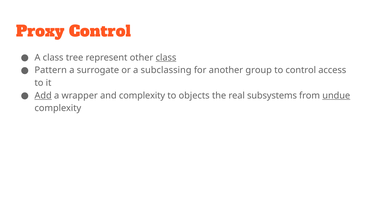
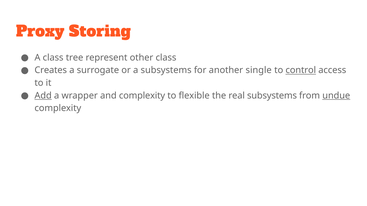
Proxy Control: Control -> Storing
class at (166, 58) underline: present -> none
Pattern: Pattern -> Creates
a subclassing: subclassing -> subsystems
group: group -> single
control at (301, 70) underline: none -> present
objects: objects -> flexible
